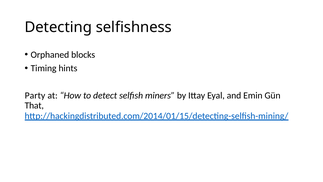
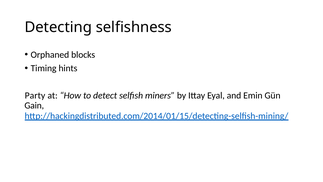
That: That -> Gain
